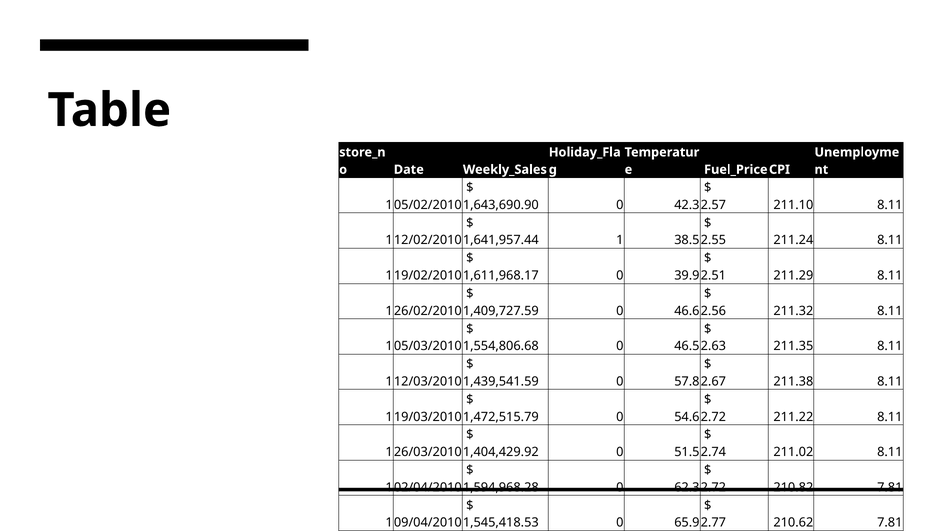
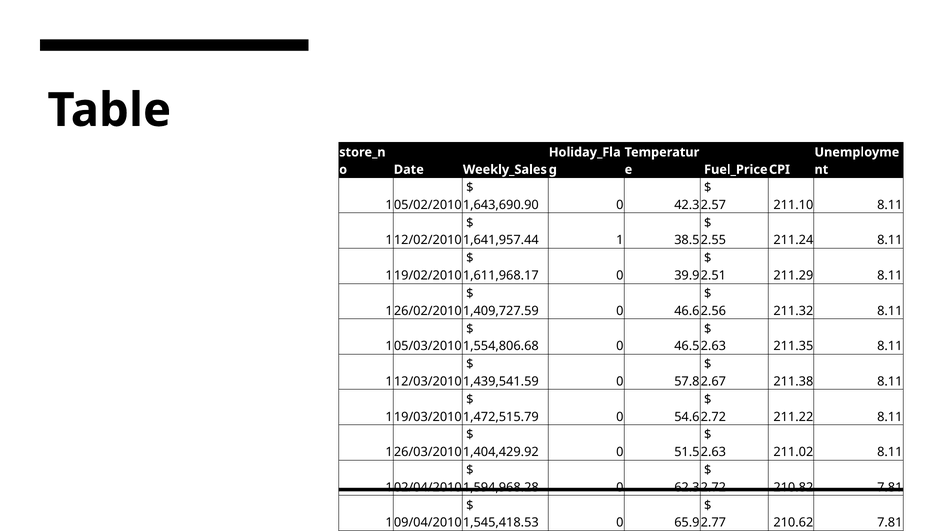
2.74 at (713, 452): 2.74 -> 2.63
